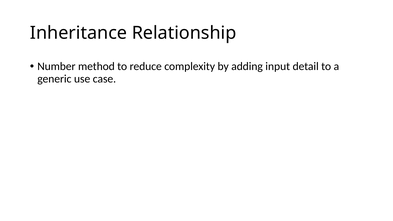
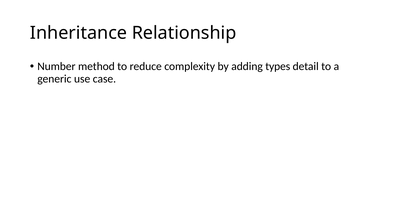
input: input -> types
